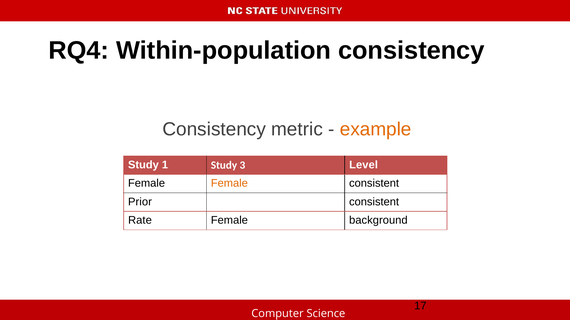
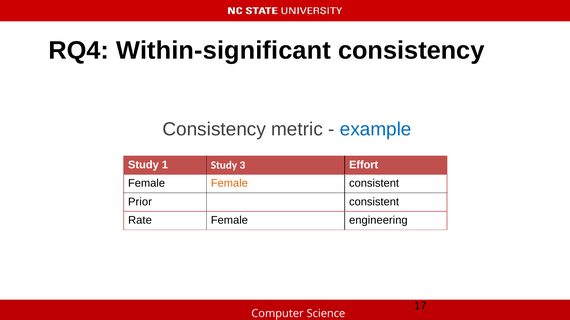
Within-population: Within-population -> Within-significant
example colour: orange -> blue
Level: Level -> Effort
background: background -> engineering
